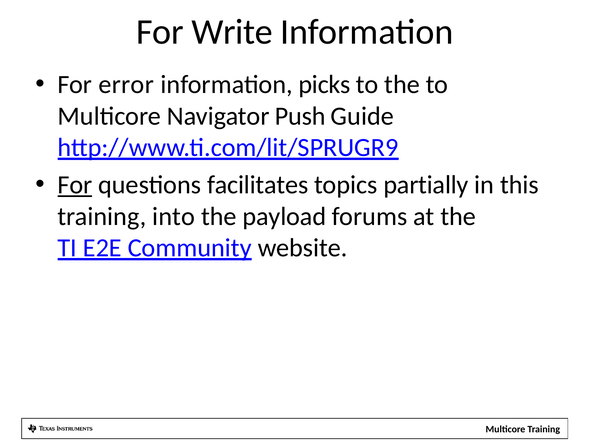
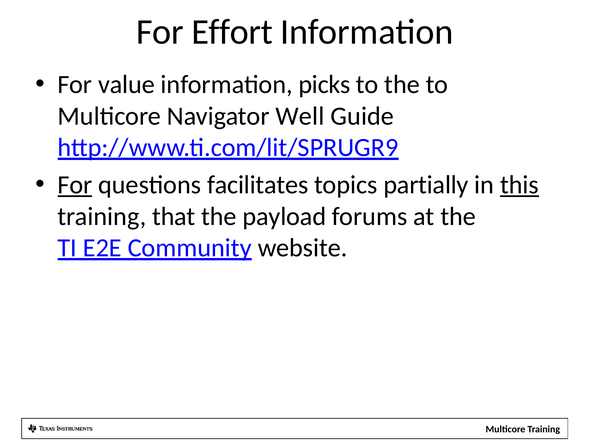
Write: Write -> Effort
error: error -> value
Push: Push -> Well
this underline: none -> present
into: into -> that
